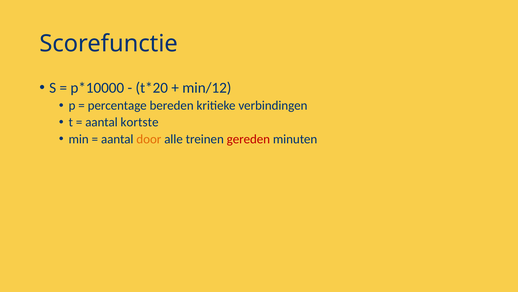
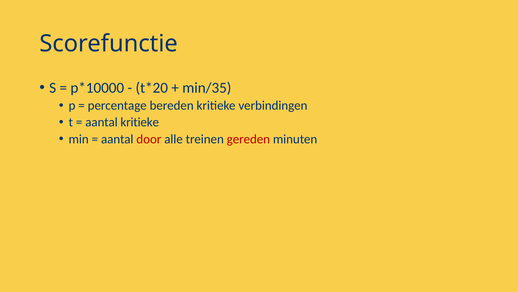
min/12: min/12 -> min/35
aantal kortste: kortste -> kritieke
door colour: orange -> red
